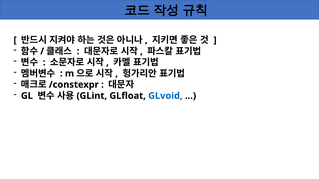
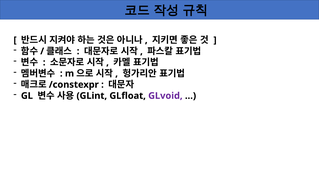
GLvoid colour: blue -> purple
